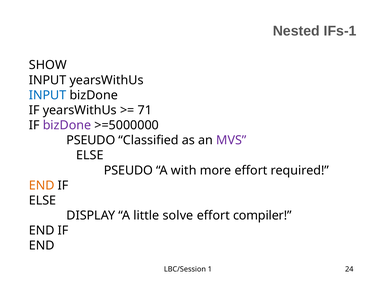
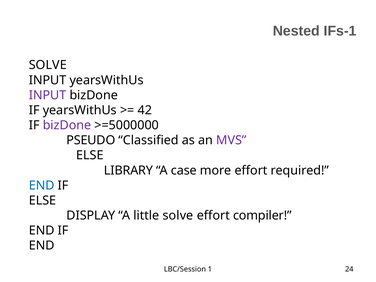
SHOW at (48, 65): SHOW -> SOLVE
INPUT at (48, 95) colour: blue -> purple
71: 71 -> 42
PSEUDO at (128, 170): PSEUDO -> LIBRARY
with: with -> case
END at (42, 185) colour: orange -> blue
